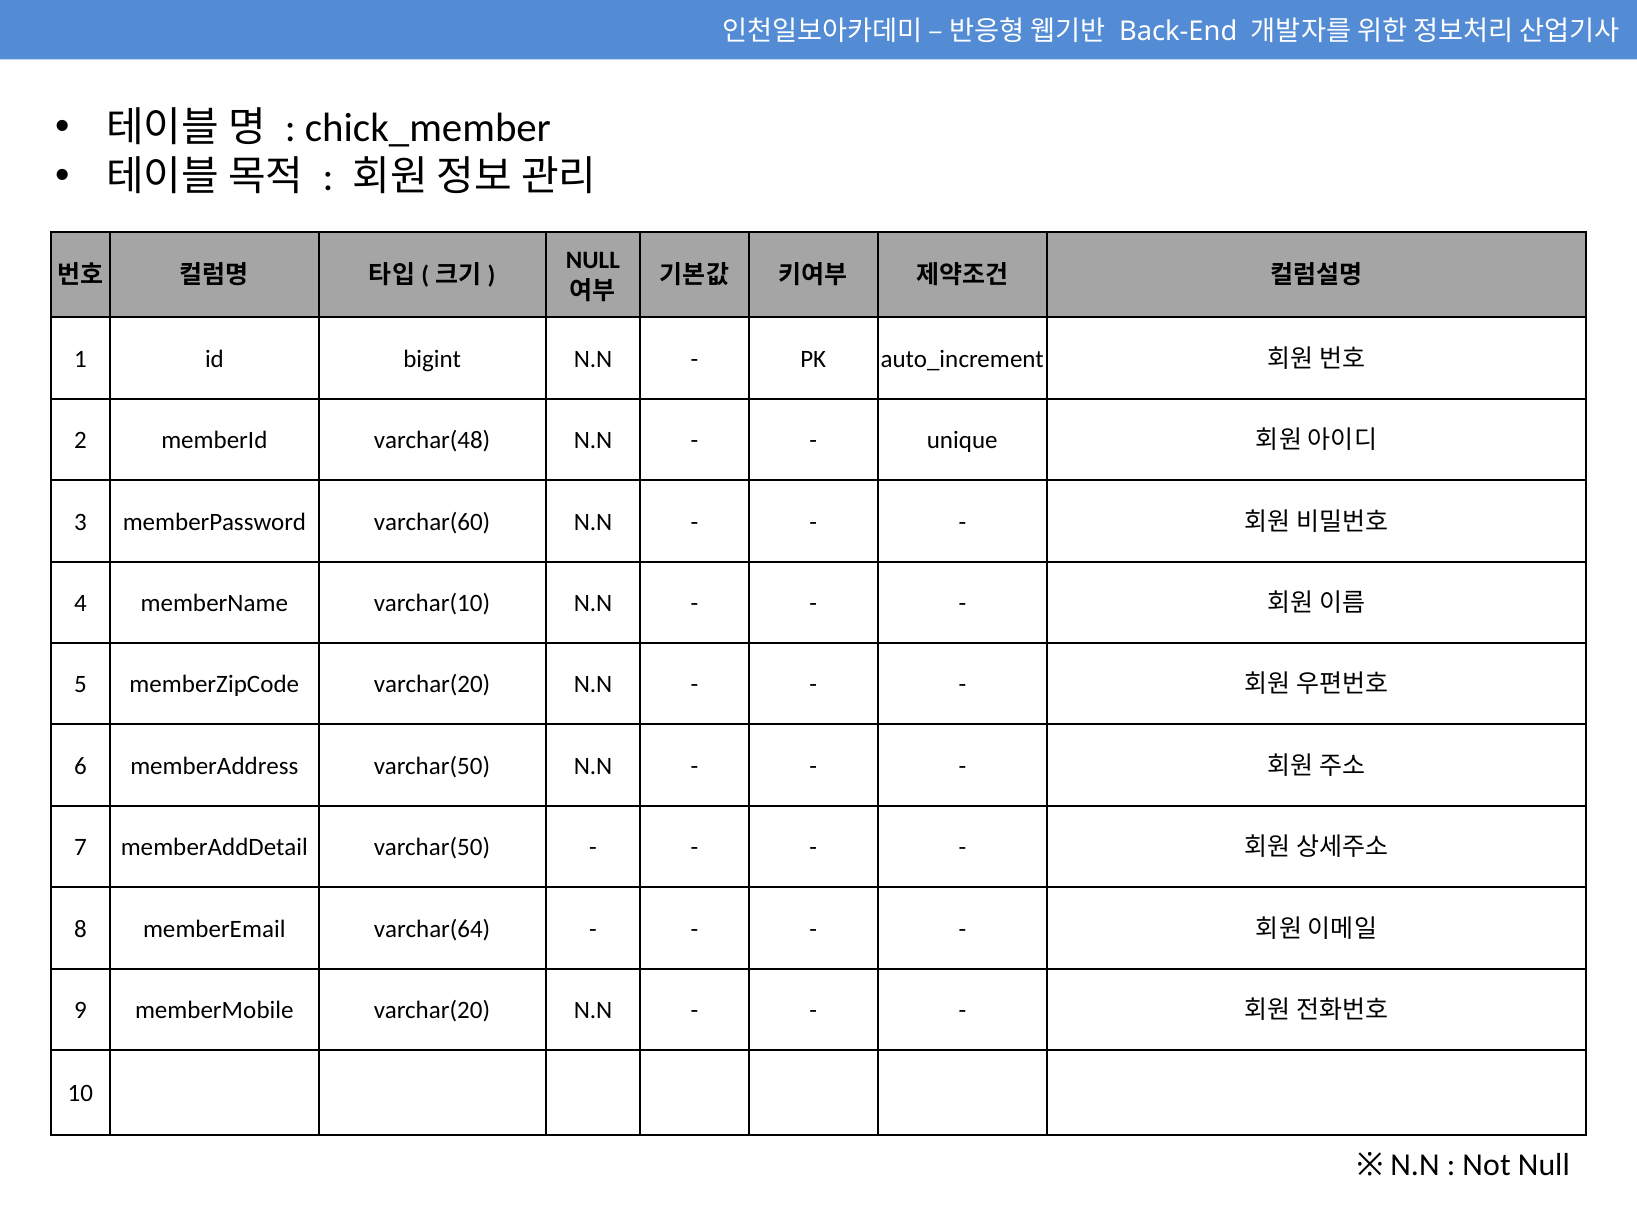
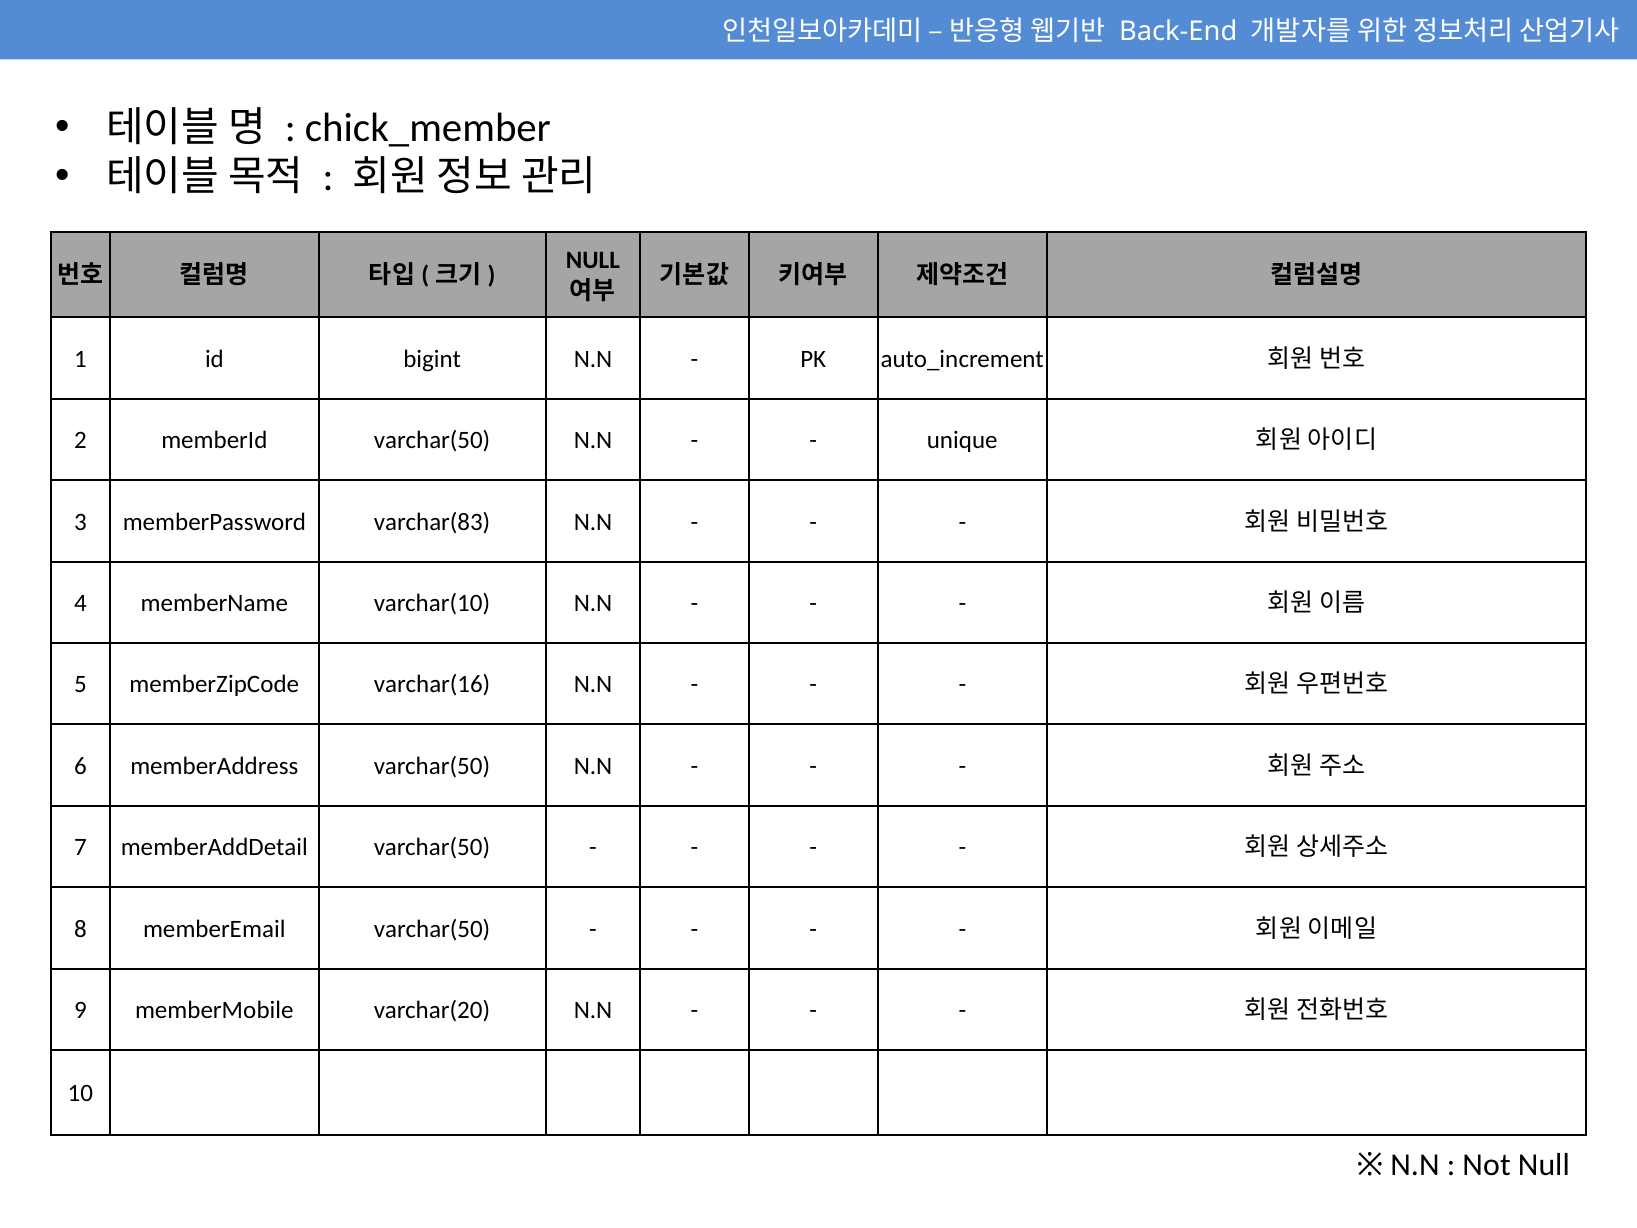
memberId varchar(48: varchar(48 -> varchar(50
varchar(60: varchar(60 -> varchar(83
memberZipCode varchar(20: varchar(20 -> varchar(16
memberEmail varchar(64: varchar(64 -> varchar(50
